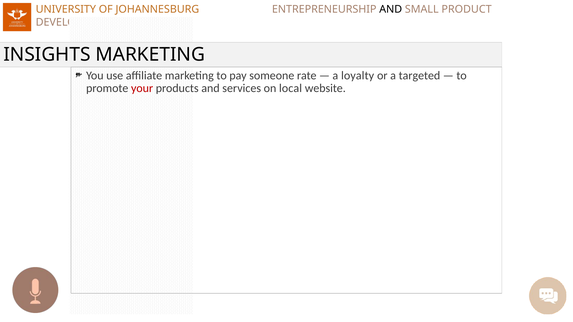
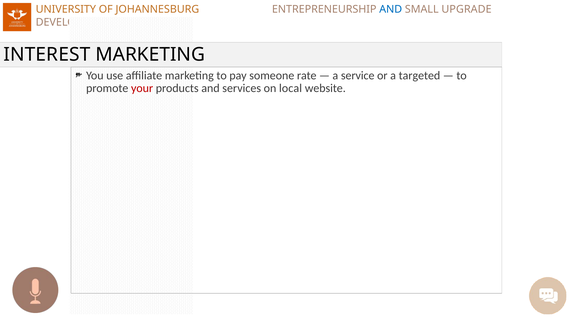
AND at (391, 9) colour: black -> blue
PRODUCT: PRODUCT -> UPGRADE
INSIGHTS: INSIGHTS -> INTEREST
loyalty: loyalty -> service
